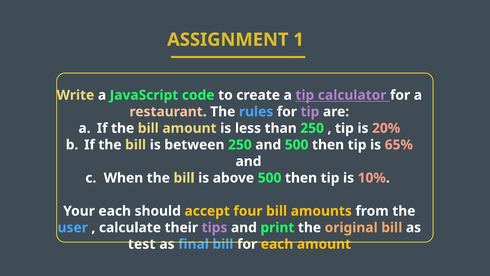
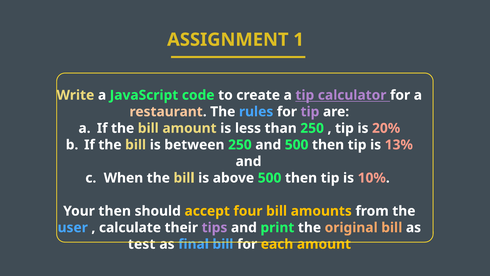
65%: 65% -> 13%
Your each: each -> then
